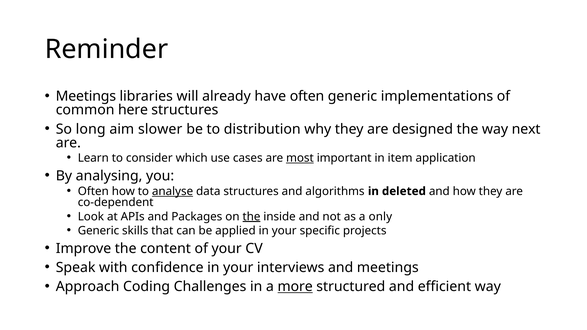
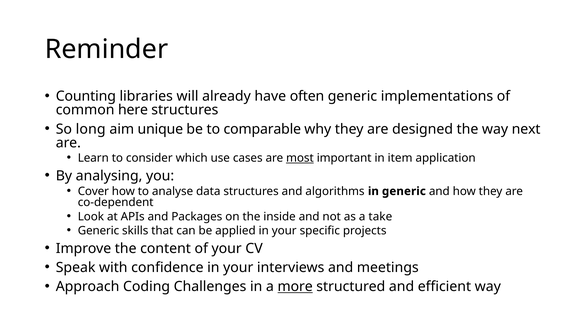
Meetings at (86, 96): Meetings -> Counting
slower: slower -> unique
distribution: distribution -> comparable
Often at (93, 191): Often -> Cover
analyse underline: present -> none
in deleted: deleted -> generic
the at (251, 217) underline: present -> none
only: only -> take
